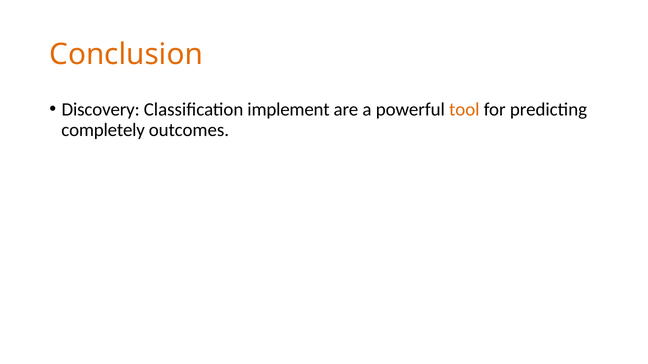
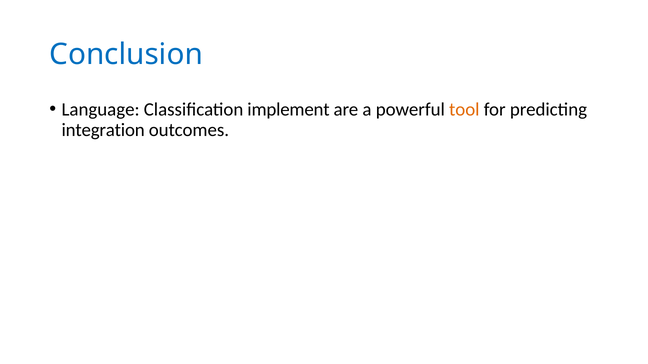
Conclusion colour: orange -> blue
Discovery: Discovery -> Language
completely: completely -> integration
